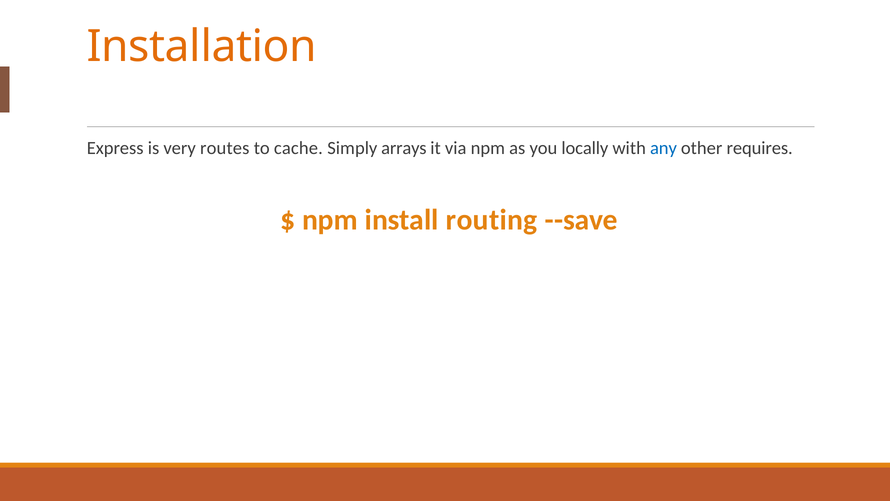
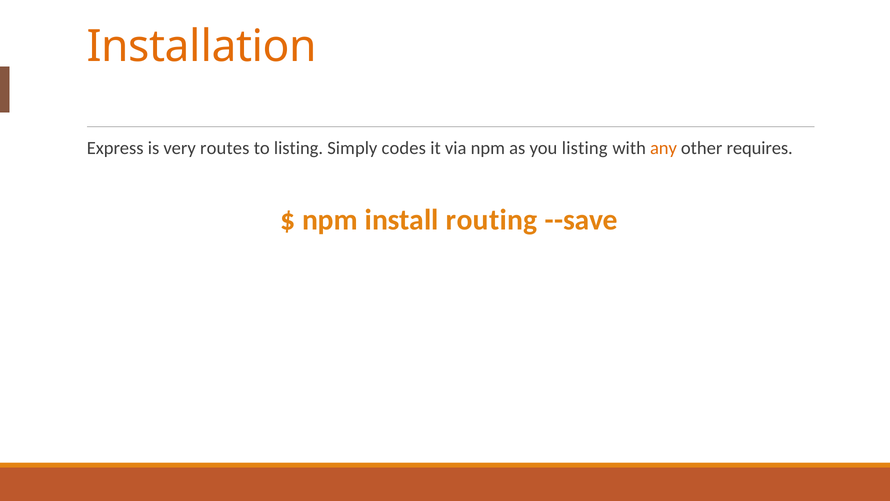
to cache: cache -> listing
arrays: arrays -> codes
you locally: locally -> listing
any colour: blue -> orange
